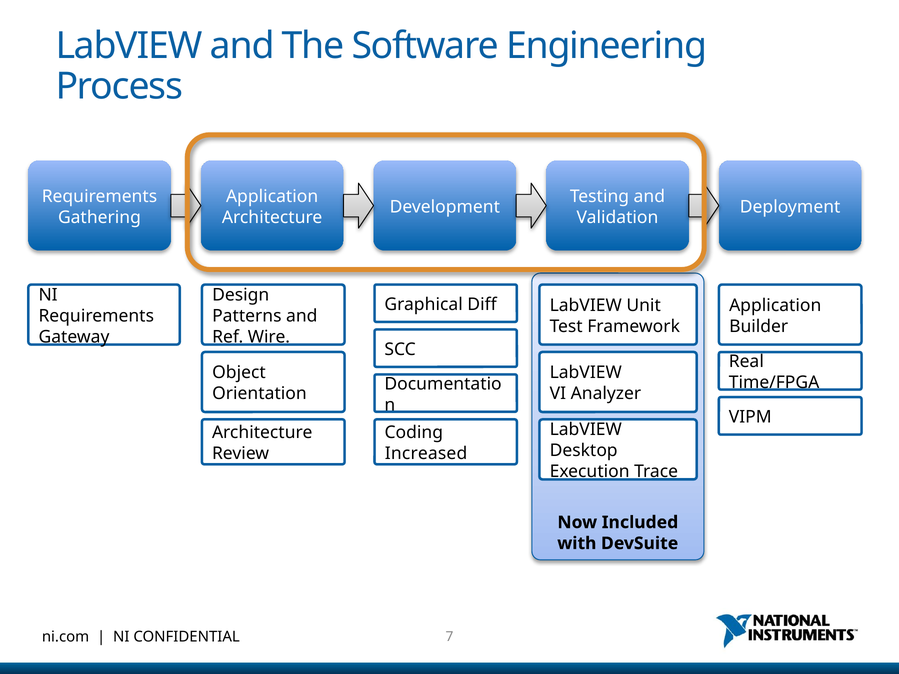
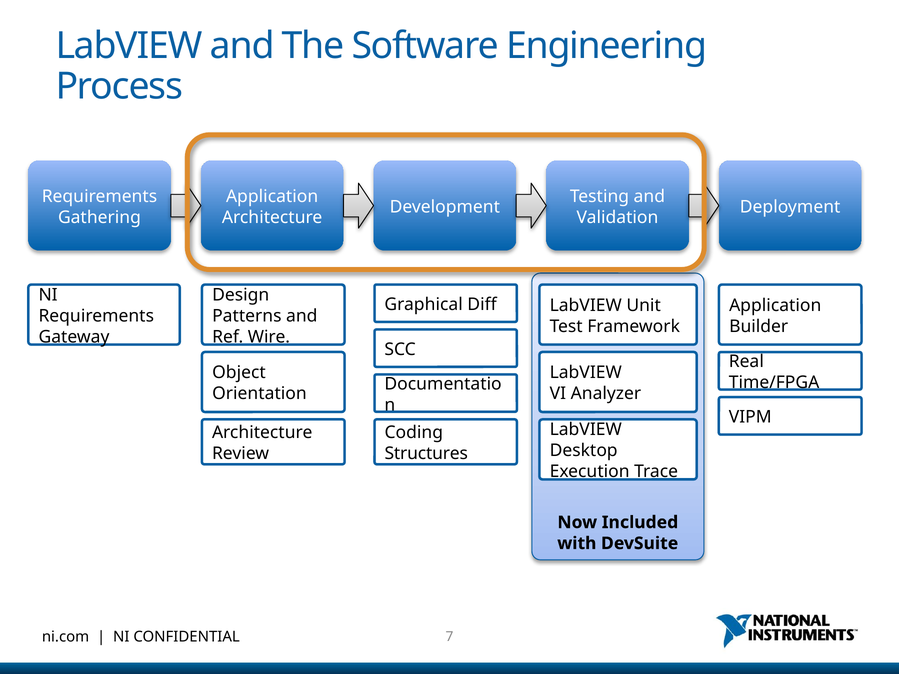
Increased: Increased -> Structures
